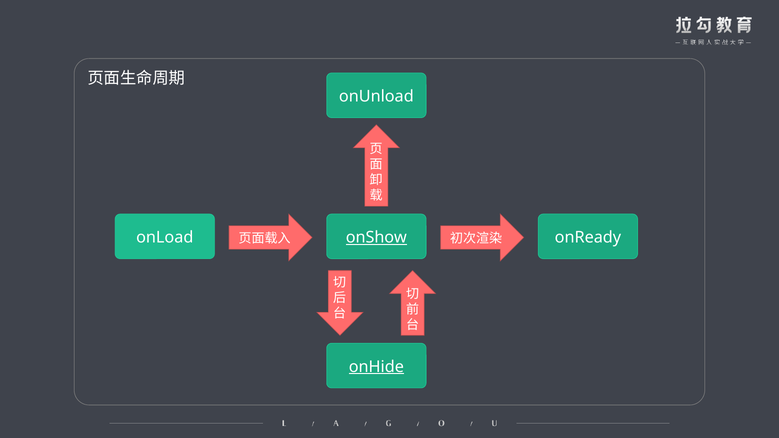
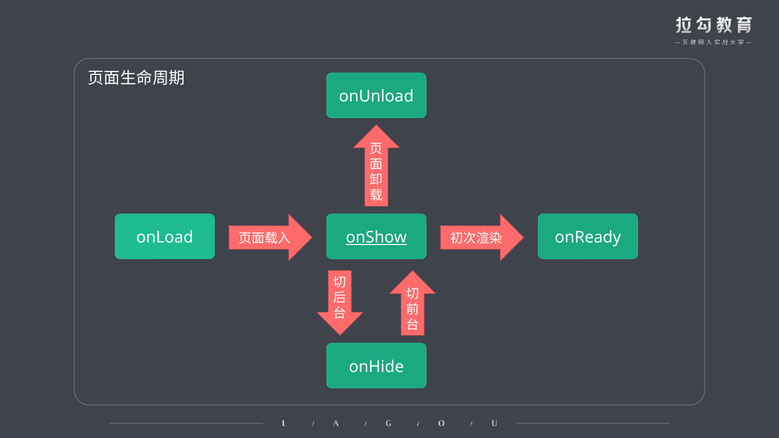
onHide underline: present -> none
